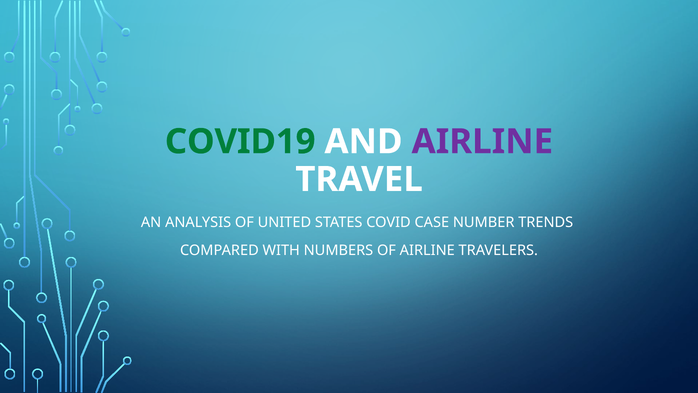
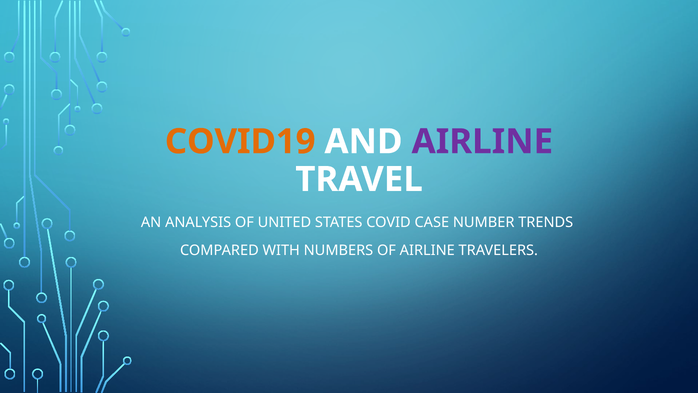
COVID19 colour: green -> orange
